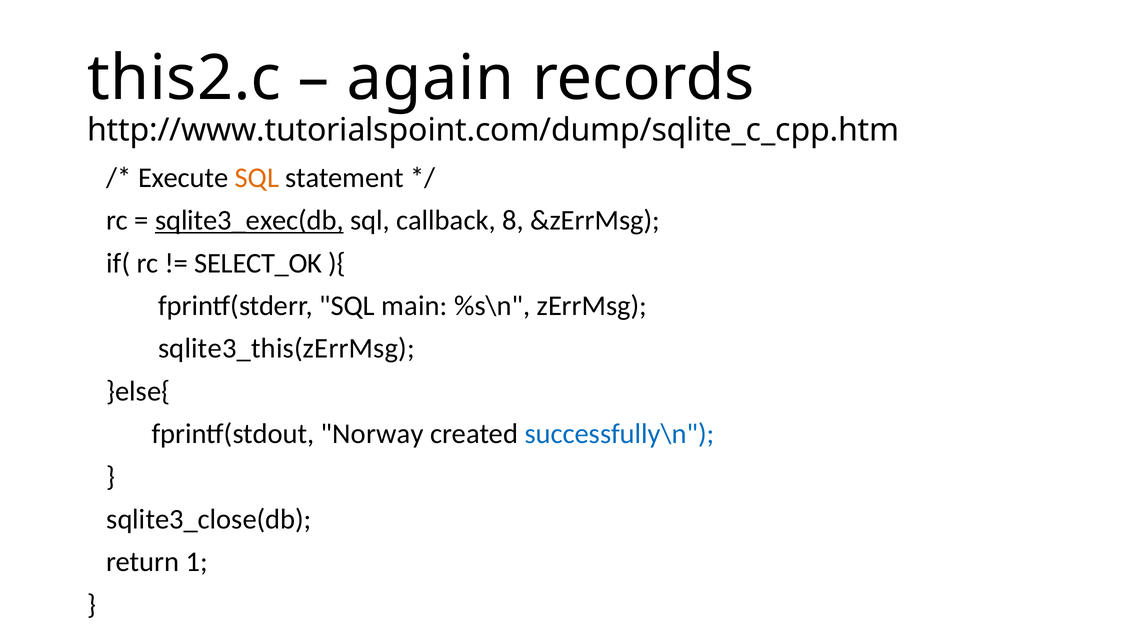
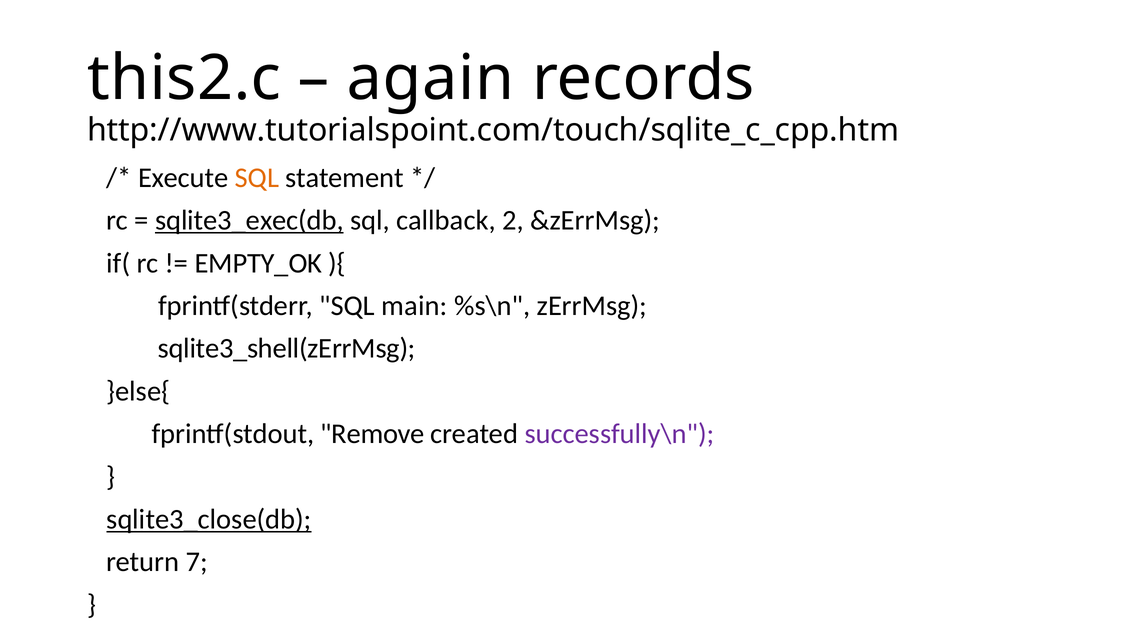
http://www.tutorialspoint.com/dump/sqlite_c_cpp.htm: http://www.tutorialspoint.com/dump/sqlite_c_cpp.htm -> http://www.tutorialspoint.com/touch/sqlite_c_cpp.htm
8: 8 -> 2
SELECT_OK: SELECT_OK -> EMPTY_OK
sqlite3_this(zErrMsg: sqlite3_this(zErrMsg -> sqlite3_shell(zErrMsg
Norway: Norway -> Remove
successfully\n colour: blue -> purple
sqlite3_close(db underline: none -> present
1: 1 -> 7
